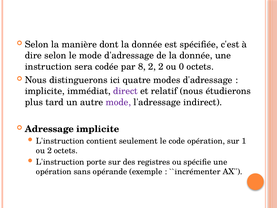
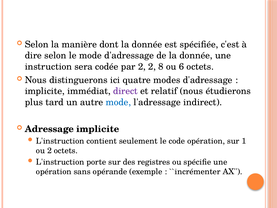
par 8: 8 -> 2
2 2: 2 -> 8
0: 0 -> 6
mode at (118, 102) colour: purple -> blue
